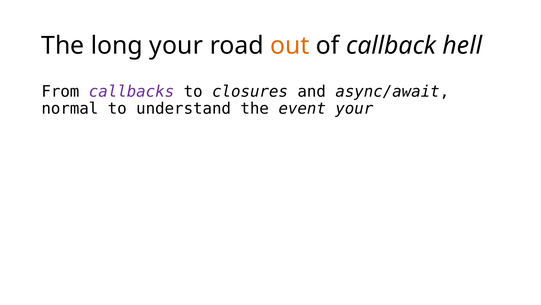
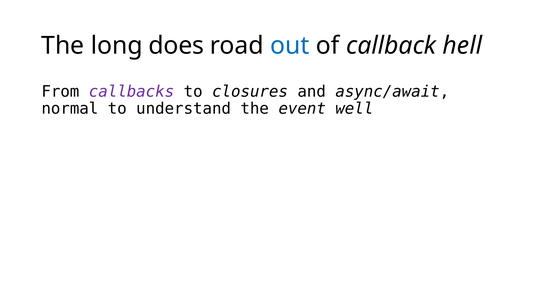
long your: your -> does
out colour: orange -> blue
event your: your -> well
